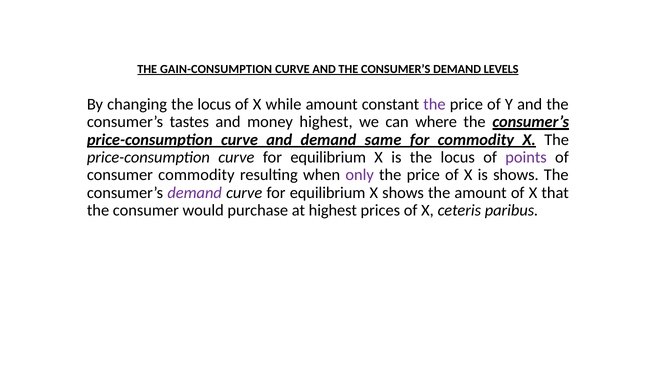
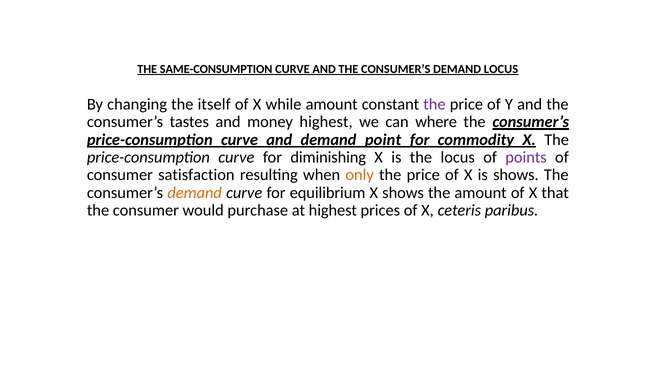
GAIN-CONSUMPTION: GAIN-CONSUMPTION -> SAME-CONSUMPTION
DEMAND LEVELS: LEVELS -> LOCUS
changing the locus: locus -> itself
same: same -> point
price-consumption curve for equilibrium: equilibrium -> diminishing
consumer commodity: commodity -> satisfaction
only colour: purple -> orange
demand at (195, 193) colour: purple -> orange
